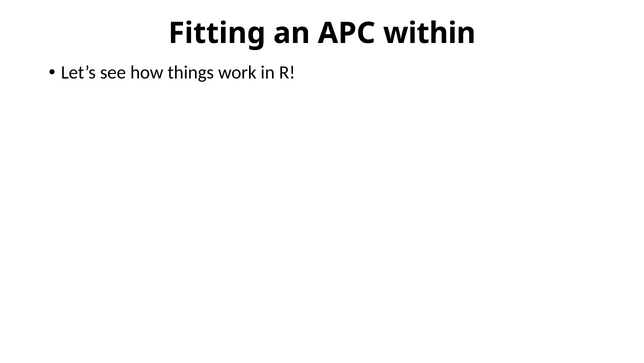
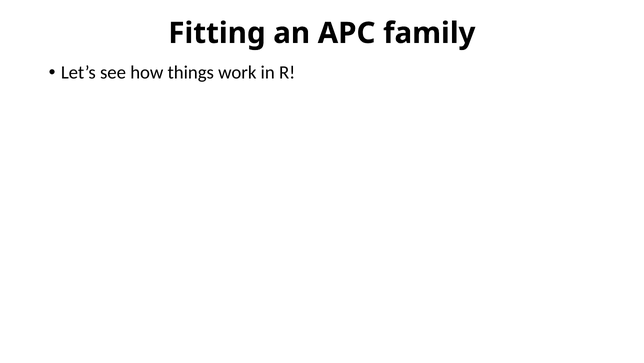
within: within -> family
